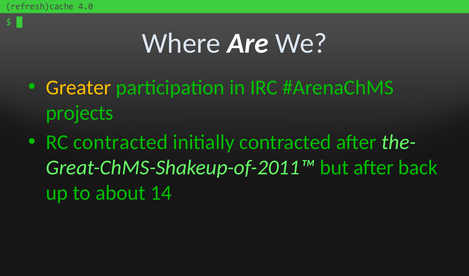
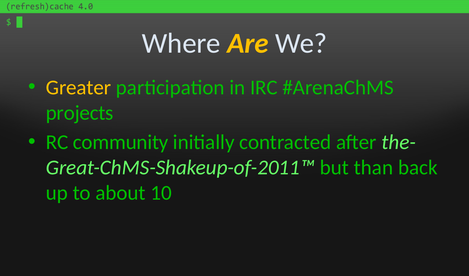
Are colour: white -> yellow
RC contracted: contracted -> community
but after: after -> than
14: 14 -> 10
